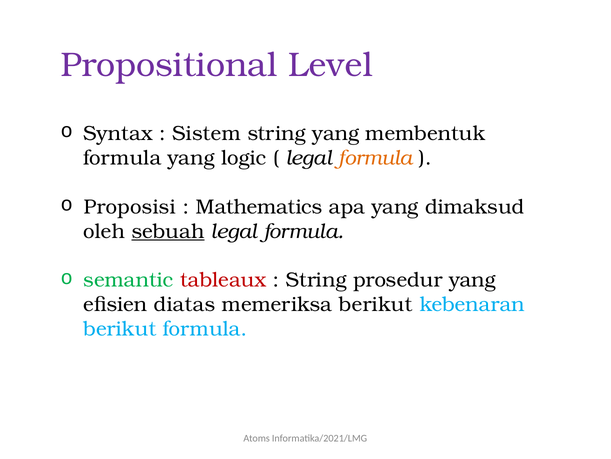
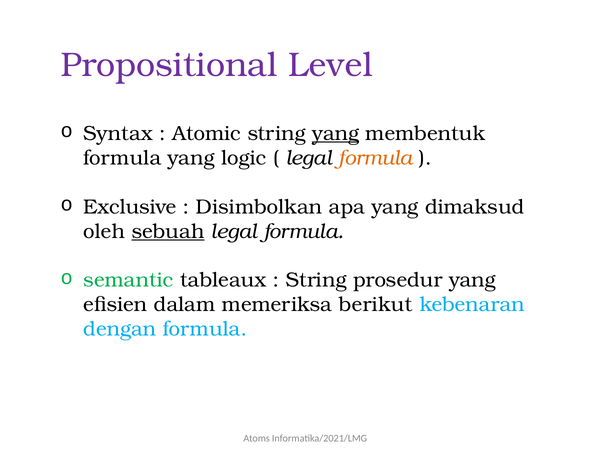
Sistem: Sistem -> Atomic
yang at (336, 133) underline: none -> present
Proposisi: Proposisi -> Exclusive
Mathematics: Mathematics -> Disimbolkan
tableaux colour: red -> black
diatas: diatas -> dalam
berikut at (120, 329): berikut -> dengan
